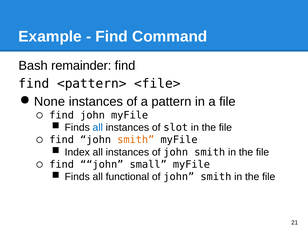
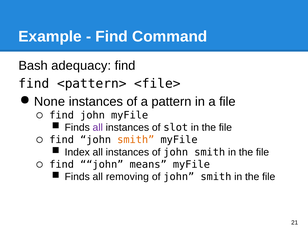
remainder: remainder -> adequacy
all at (98, 128) colour: blue -> purple
small: small -> means
functional: functional -> removing
